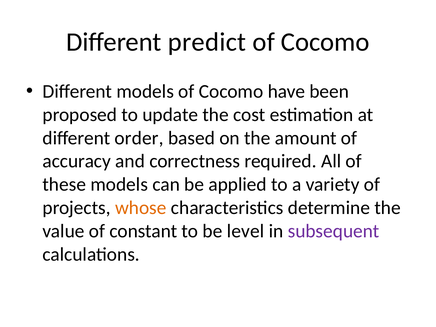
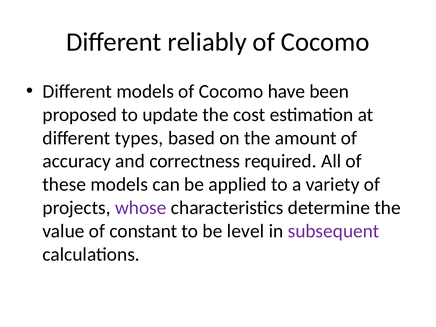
predict: predict -> reliably
order: order -> types
whose colour: orange -> purple
